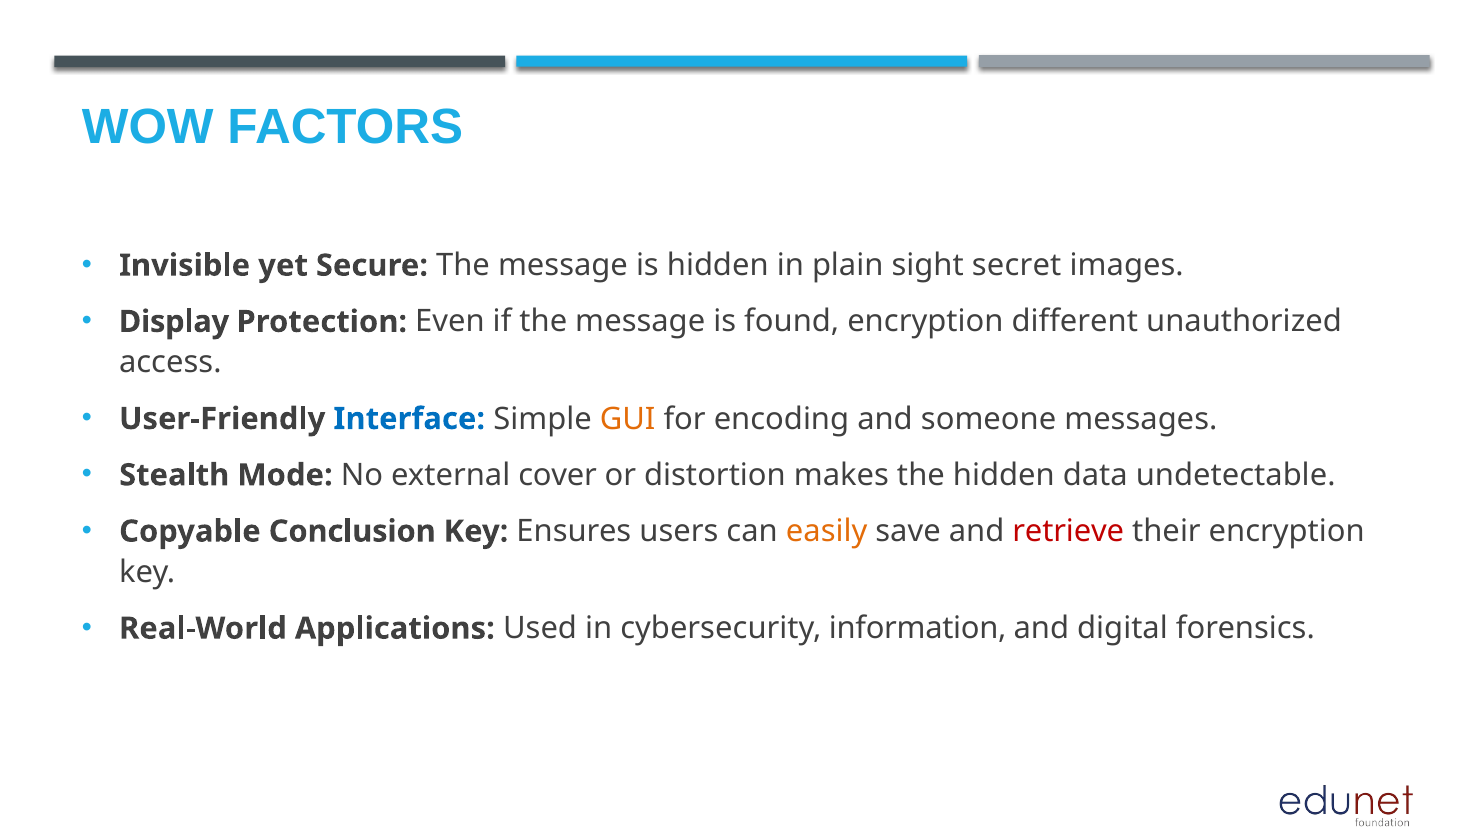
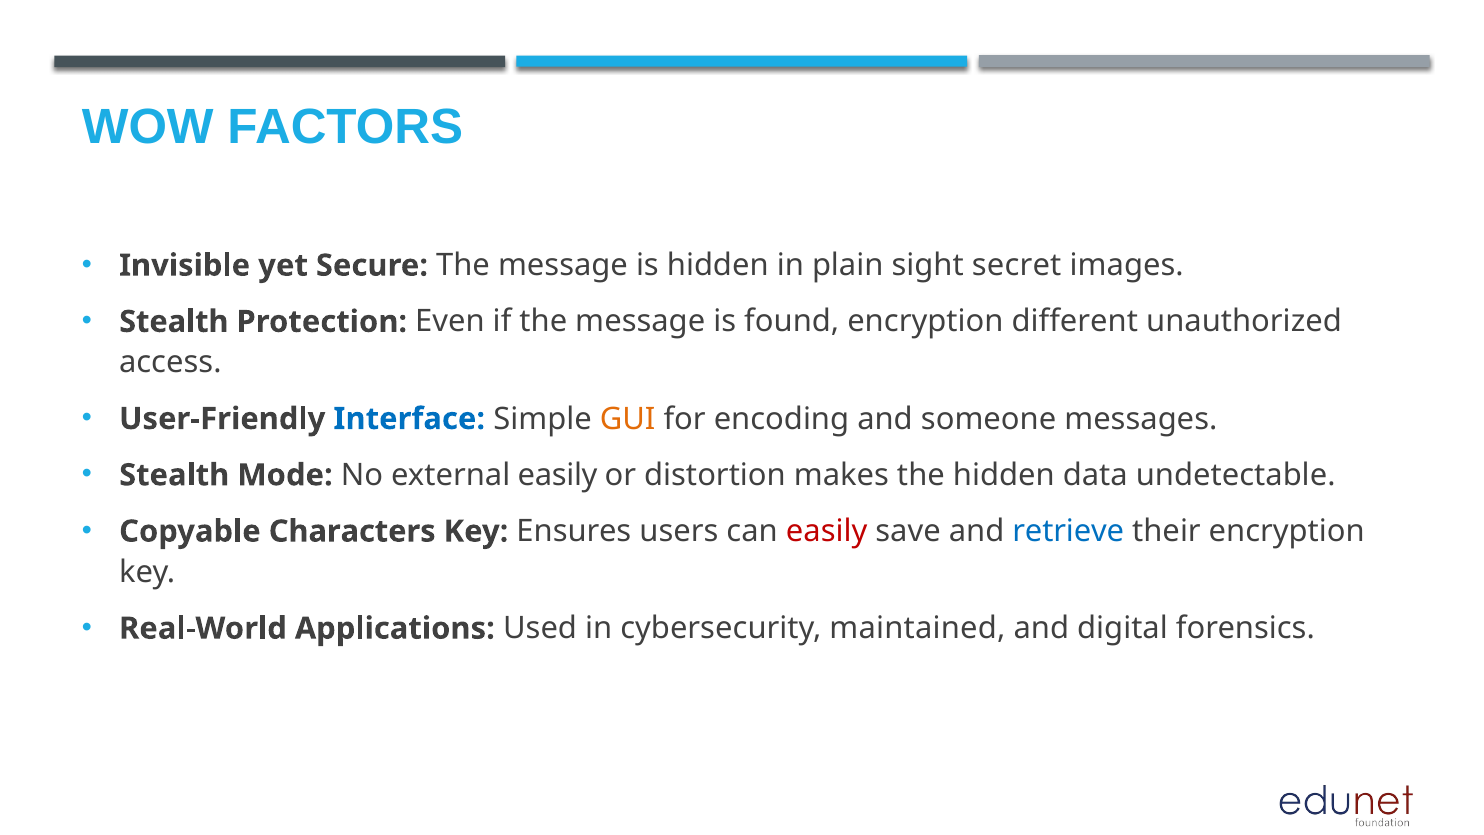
Display at (174, 322): Display -> Stealth
external cover: cover -> easily
Conclusion: Conclusion -> Characters
easily at (827, 531) colour: orange -> red
retrieve colour: red -> blue
information: information -> maintained
